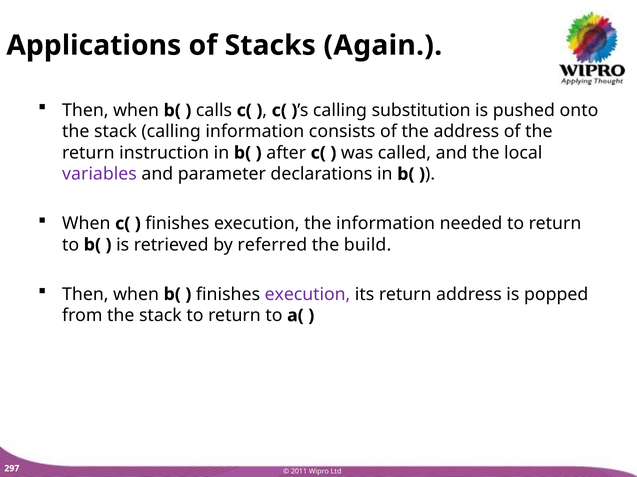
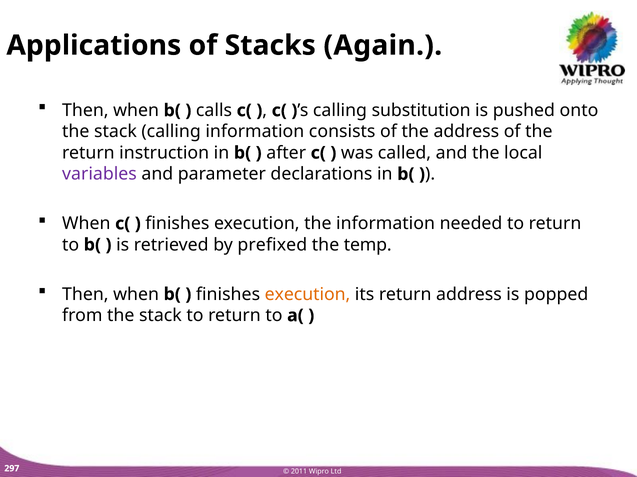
referred: referred -> prefixed
build: build -> temp
execution at (307, 295) colour: purple -> orange
